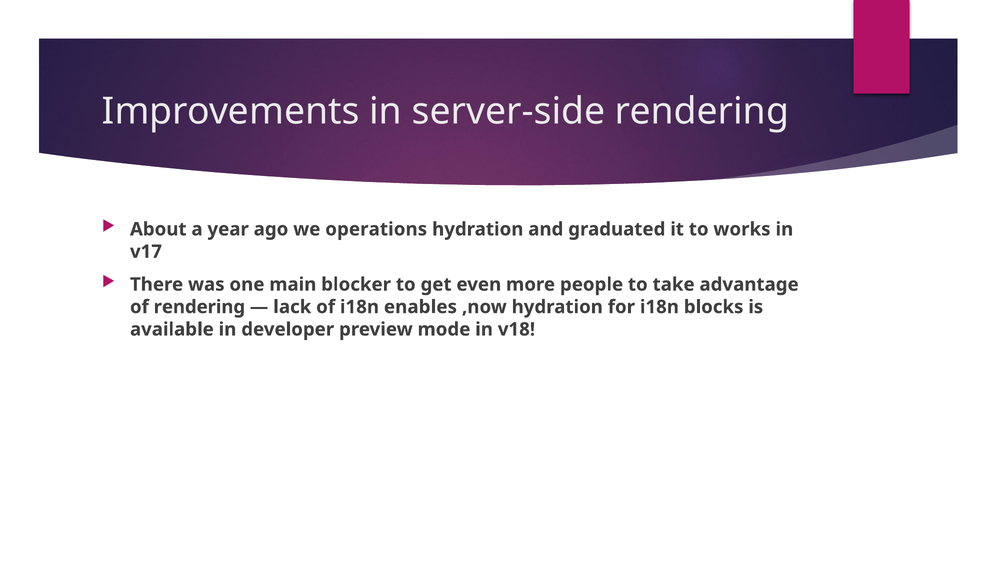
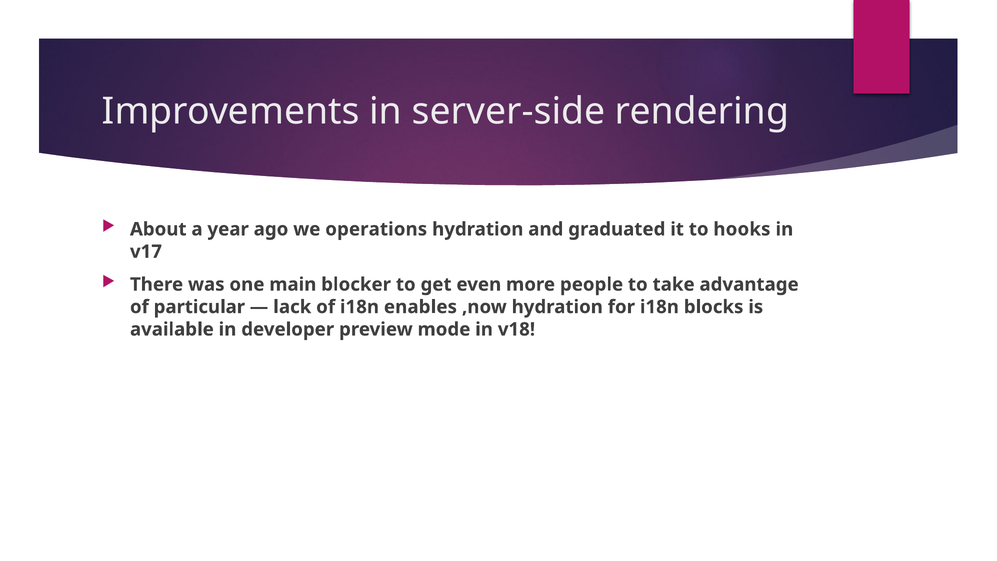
works: works -> hooks
of rendering: rendering -> particular
